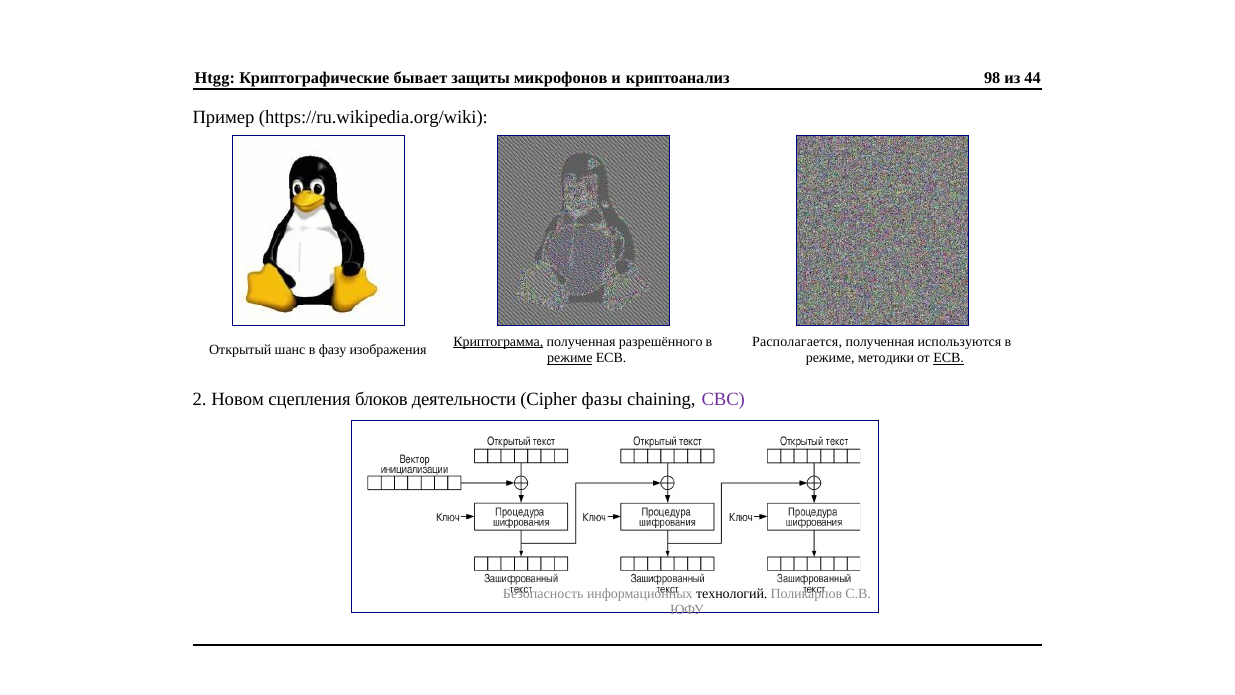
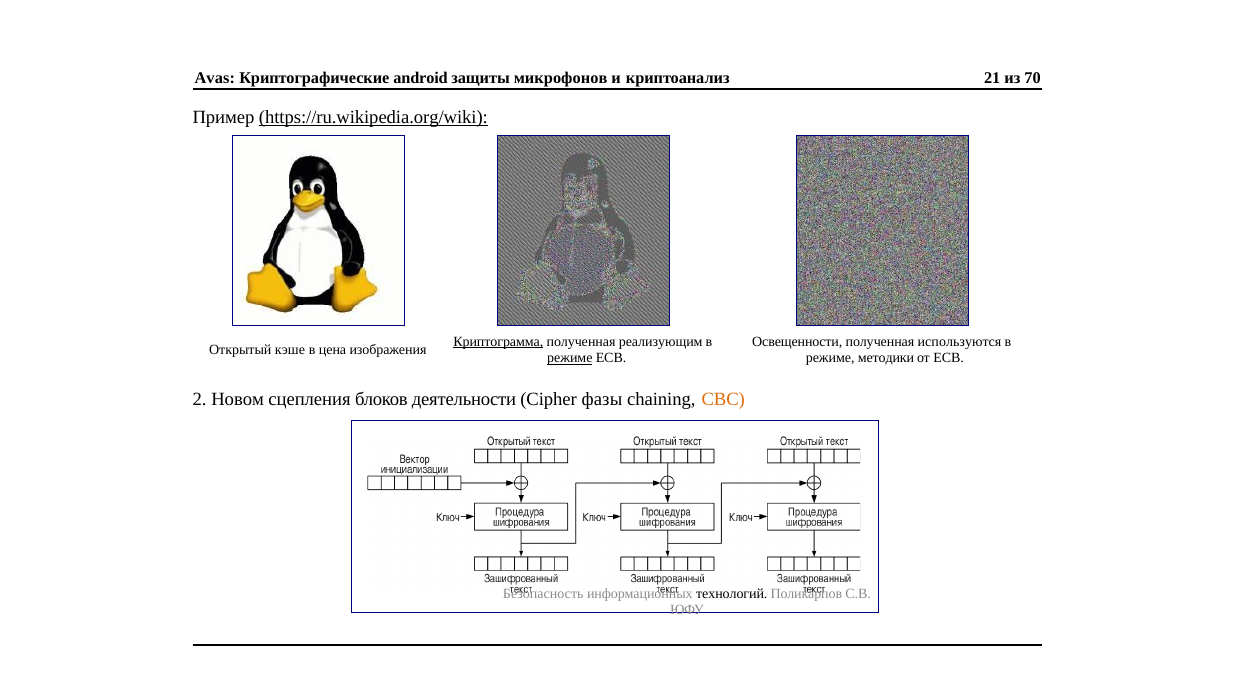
Htgg: Htgg -> Avas
бывает: бывает -> android
98: 98 -> 21
44: 44 -> 70
https://ru.wikipedia.org/wiki underline: none -> present
разрешённого: разрешённого -> реализующим
Располагается: Располагается -> Освещенности
шанс: шанс -> кэше
фазу: фазу -> цена
ECB at (949, 358) underline: present -> none
CBC colour: purple -> orange
